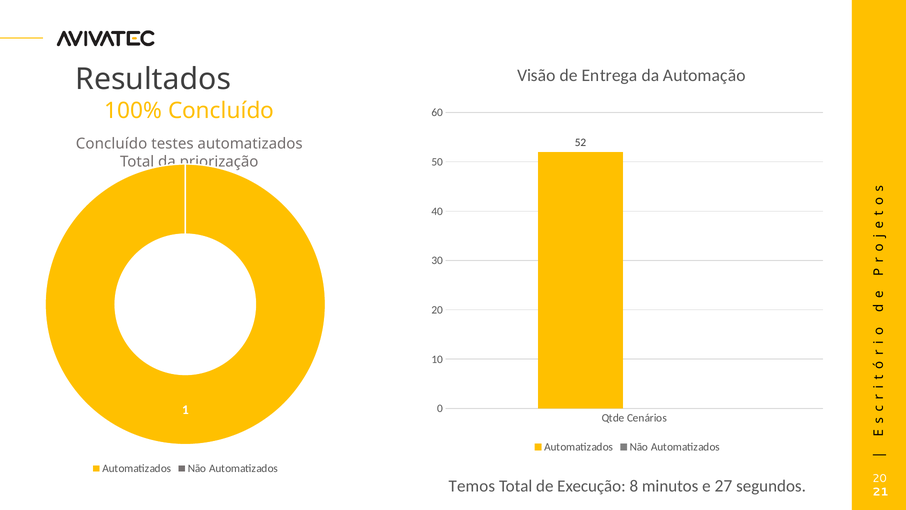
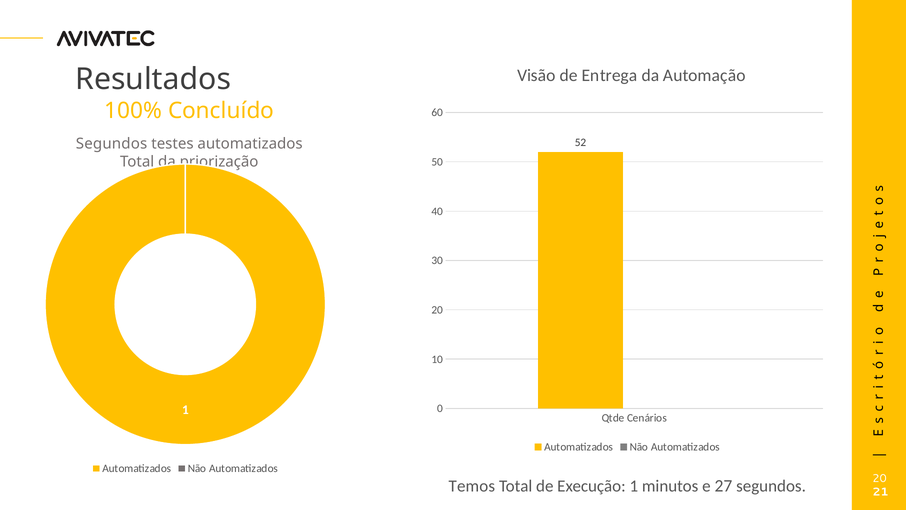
Concluído at (112, 143): Concluído -> Segundos
Execução 8: 8 -> 1
